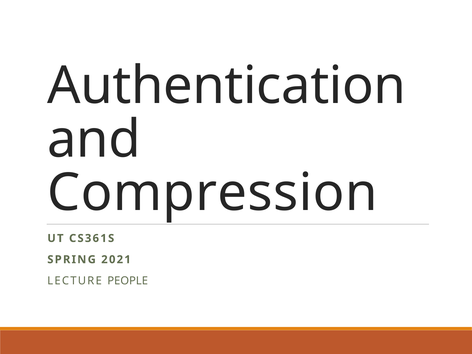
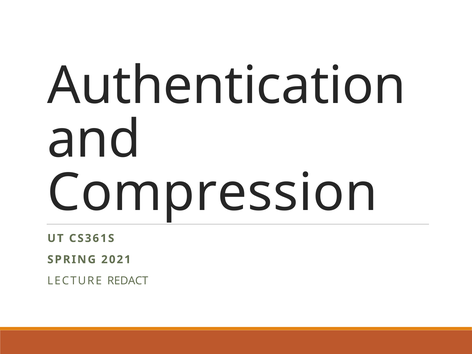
PEOPLE: PEOPLE -> REDACT
